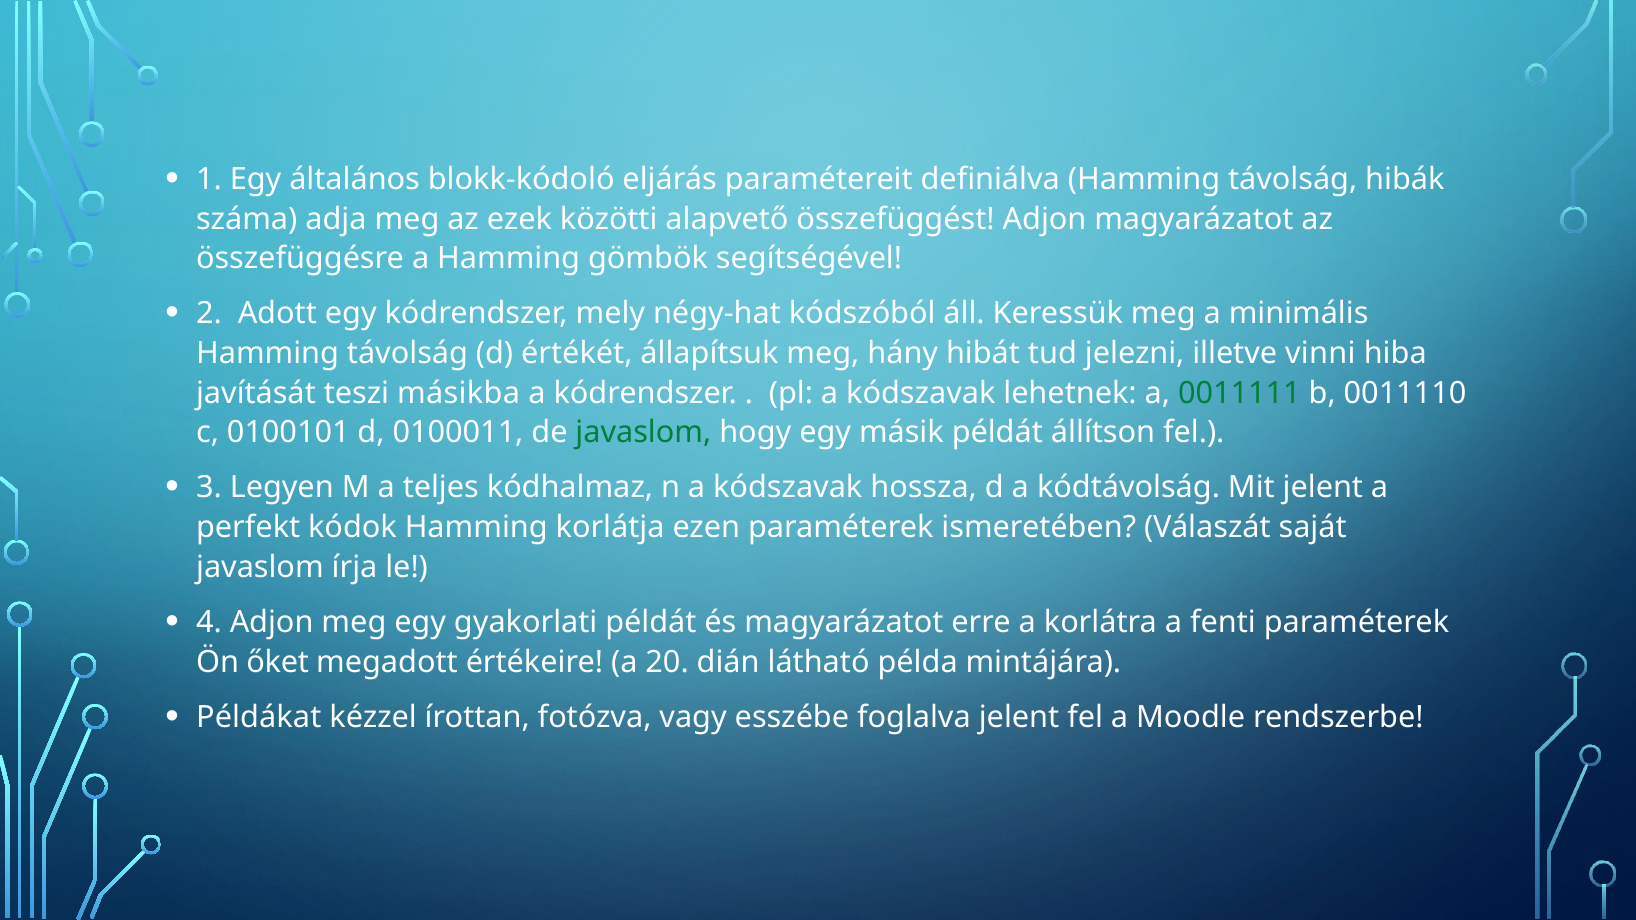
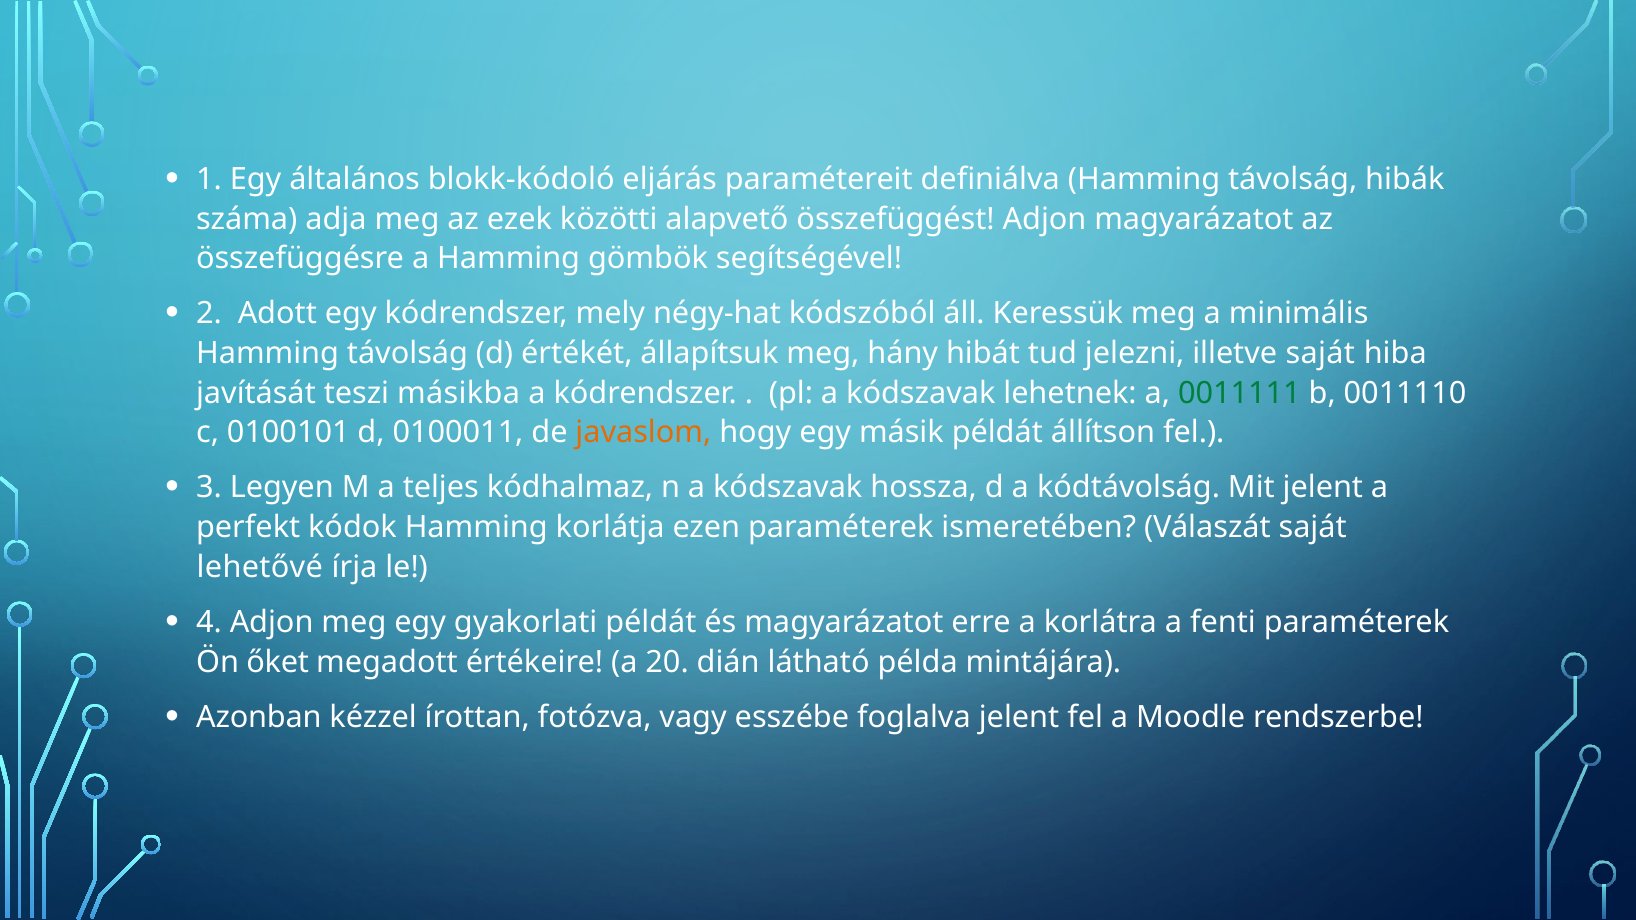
illetve vinni: vinni -> saját
javaslom at (643, 433) colour: green -> orange
javaslom at (260, 567): javaslom -> lehetővé
Példákat: Példákat -> Azonban
